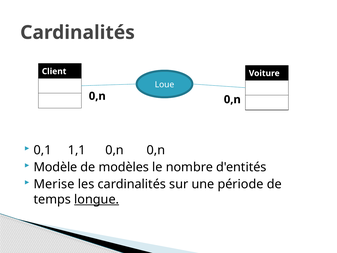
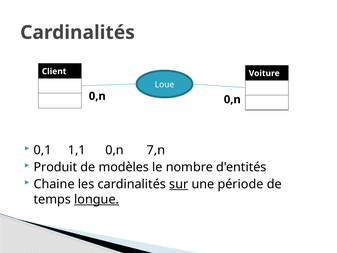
1,1 0,n 0,n: 0,n -> 7,n
Modèle: Modèle -> Produit
Merise: Merise -> Chaine
sur underline: none -> present
